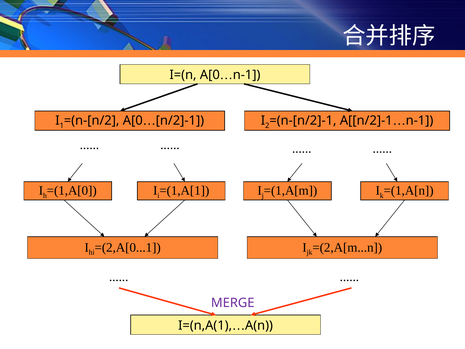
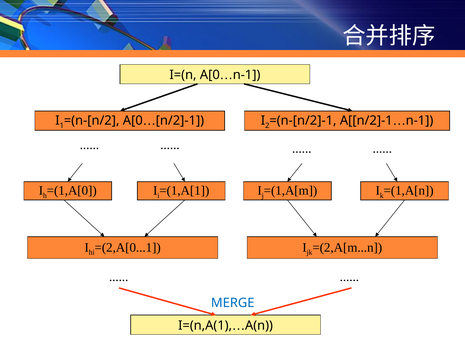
MERGE colour: purple -> blue
